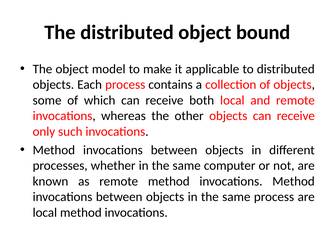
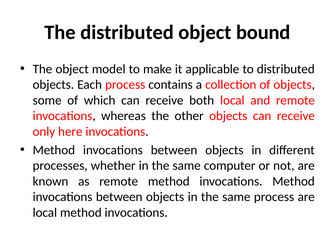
such: such -> here
